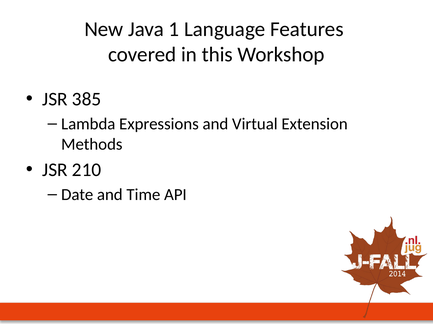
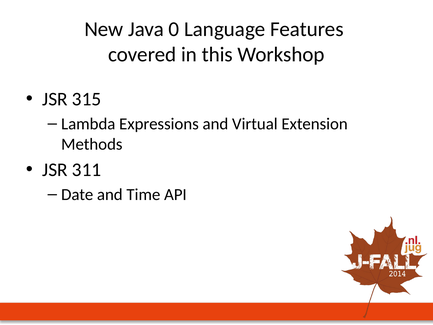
1: 1 -> 0
385: 385 -> 315
210: 210 -> 311
